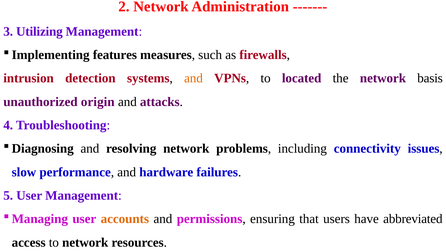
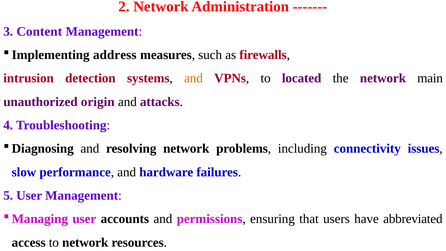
Utilizing: Utilizing -> Content
features: features -> address
basis: basis -> main
accounts colour: orange -> black
